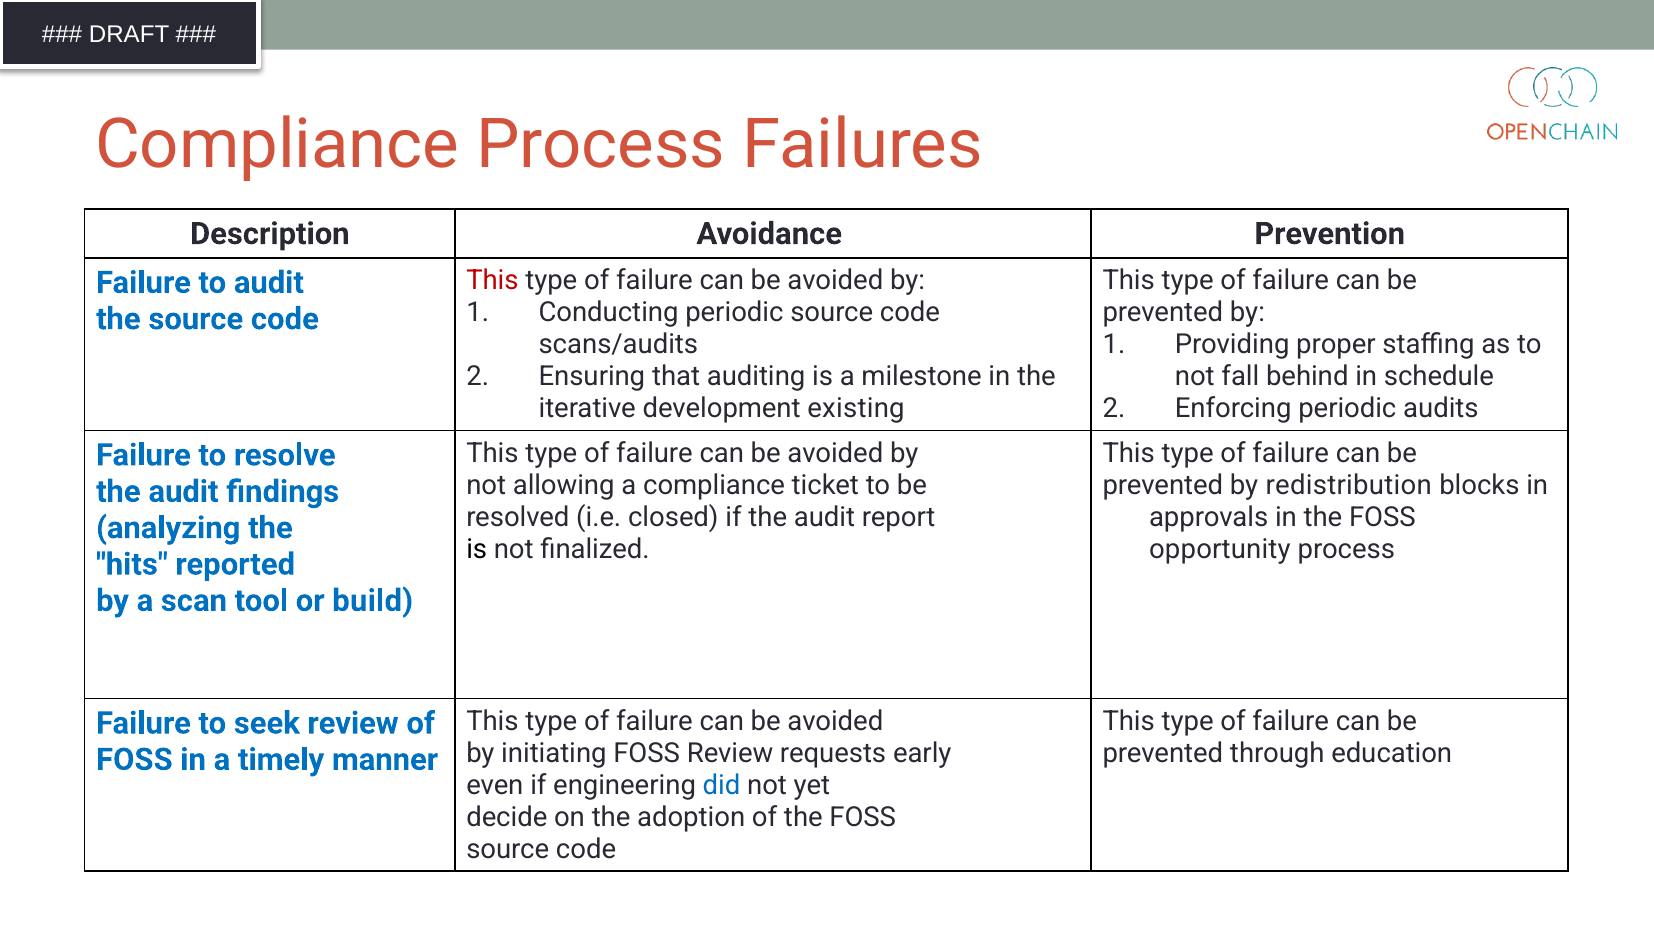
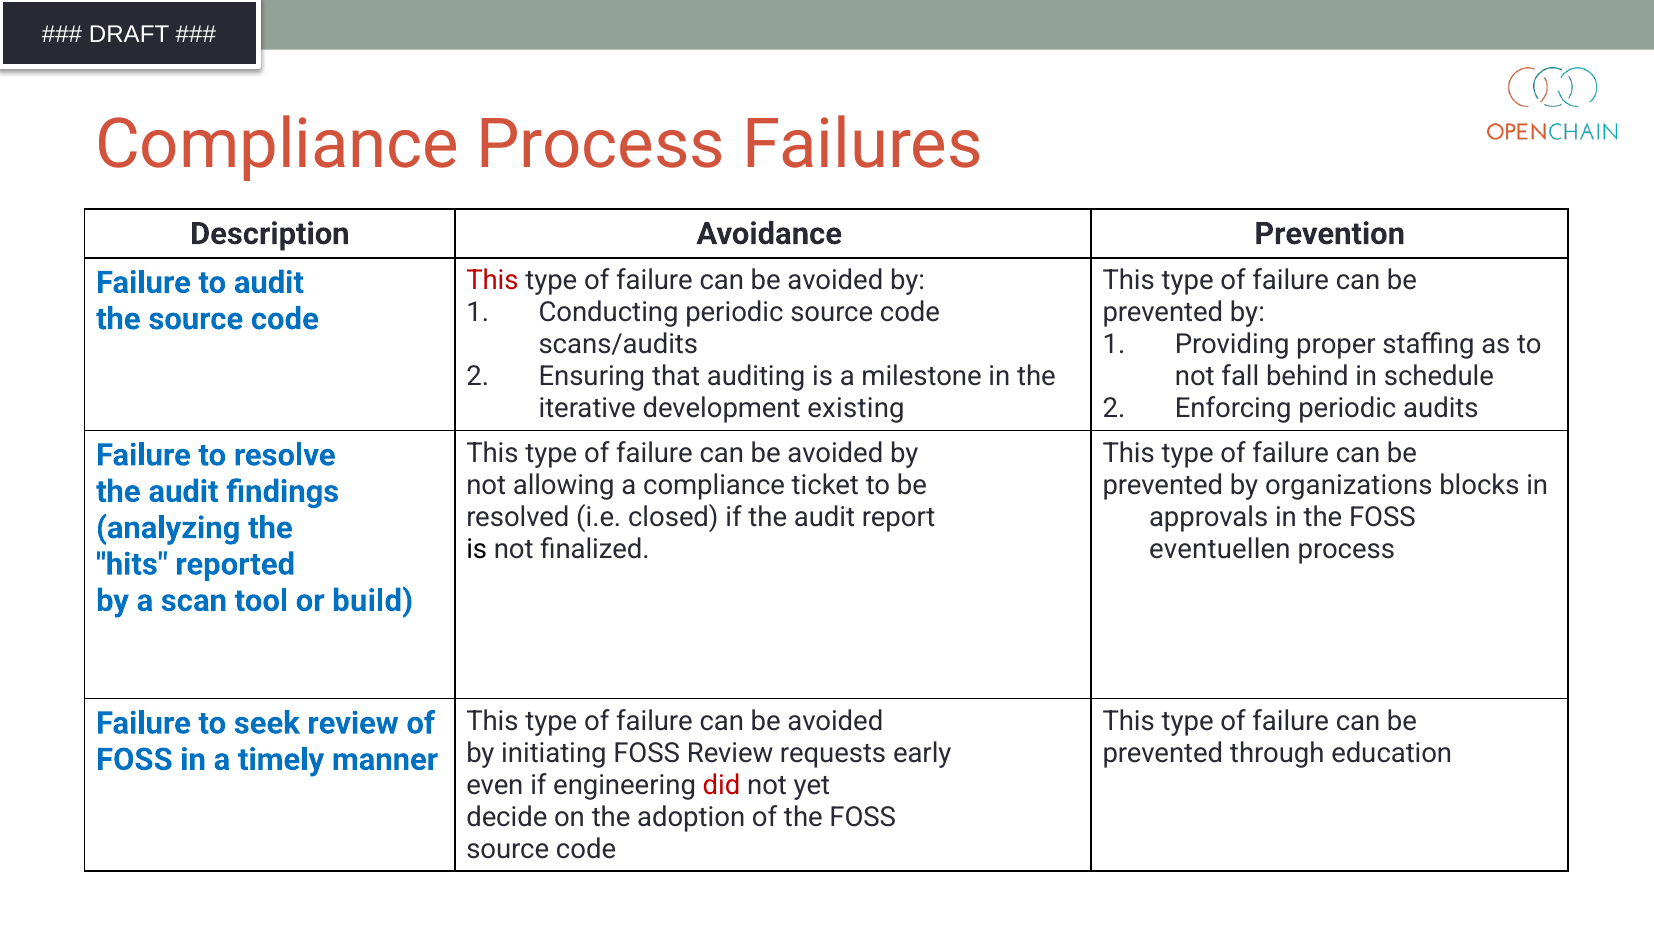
redistribution: redistribution -> organizations
opportunity: opportunity -> eventuellen
did colour: blue -> red
